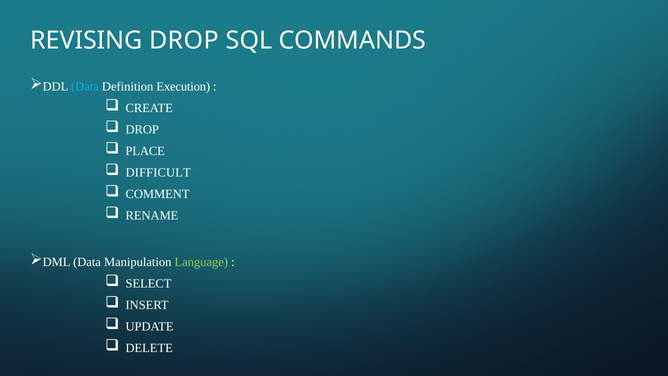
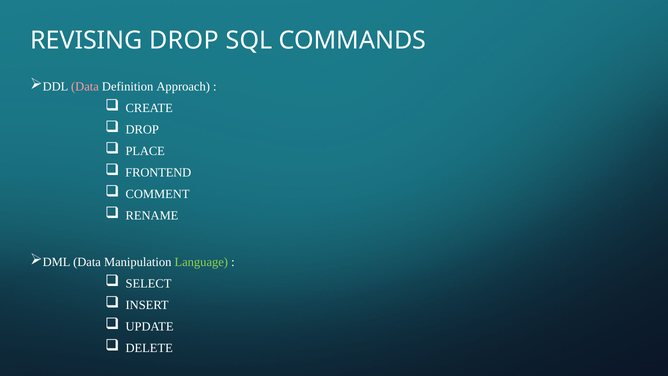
Data at (85, 86) colour: light blue -> pink
Execution: Execution -> Approach
DIFFICULT: DIFFICULT -> FRONTEND
